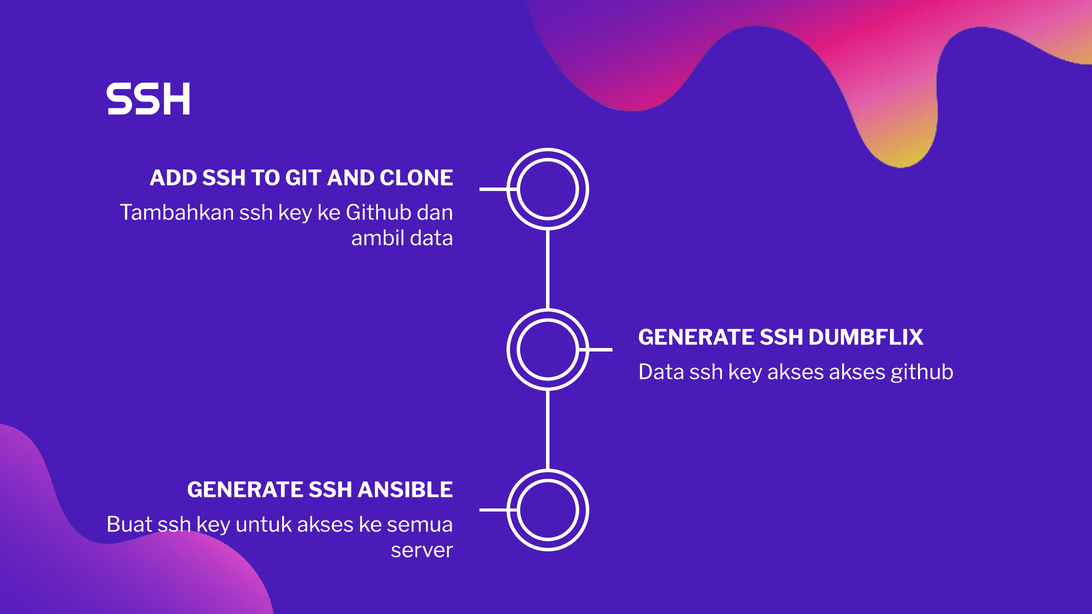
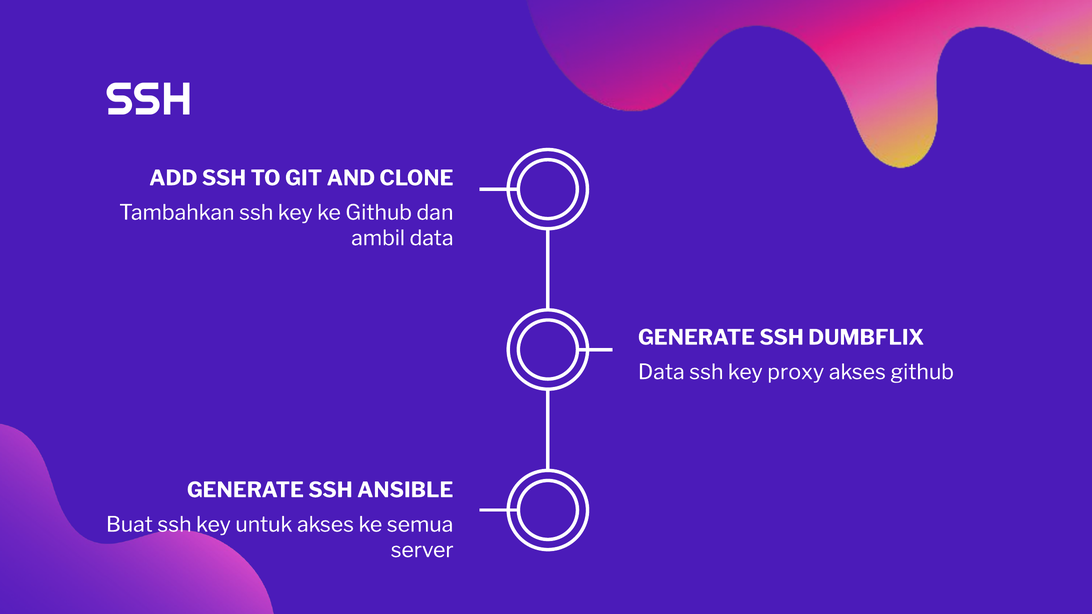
key akses: akses -> proxy
